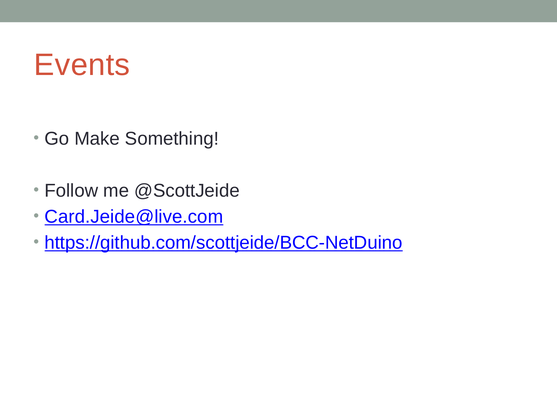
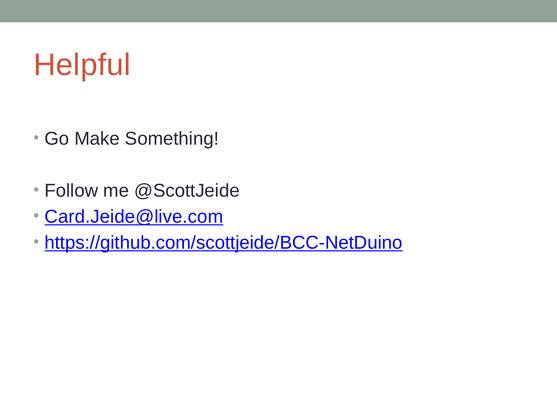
Events: Events -> Helpful
